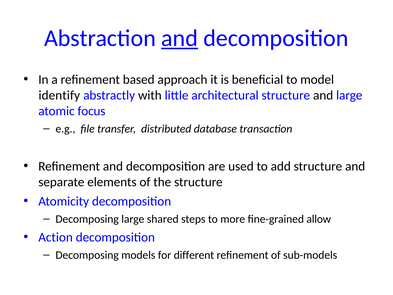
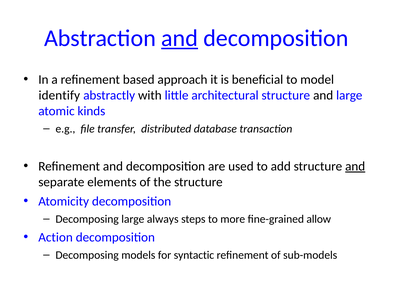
focus: focus -> kinds
and at (355, 166) underline: none -> present
shared: shared -> always
different: different -> syntactic
